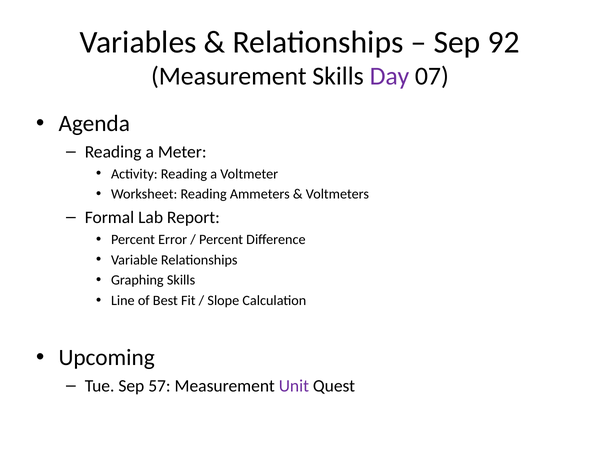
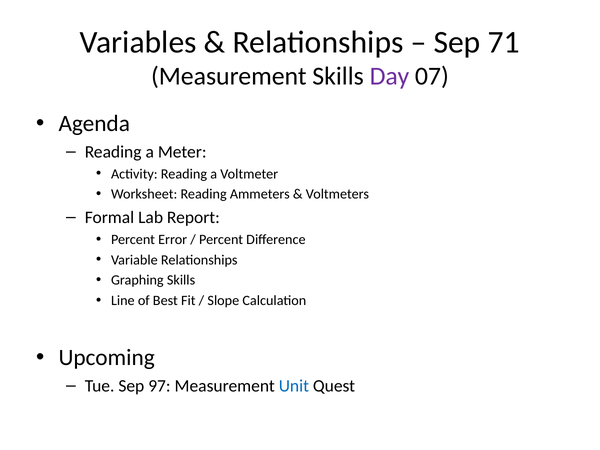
92: 92 -> 71
57: 57 -> 97
Unit colour: purple -> blue
